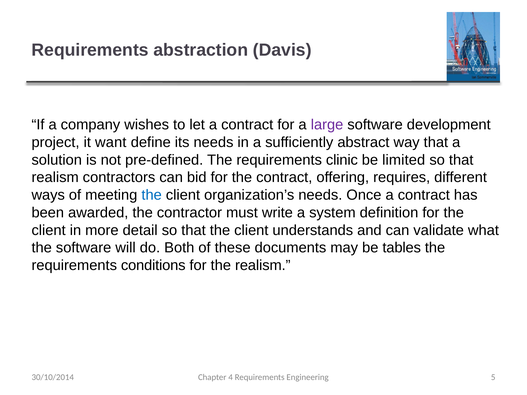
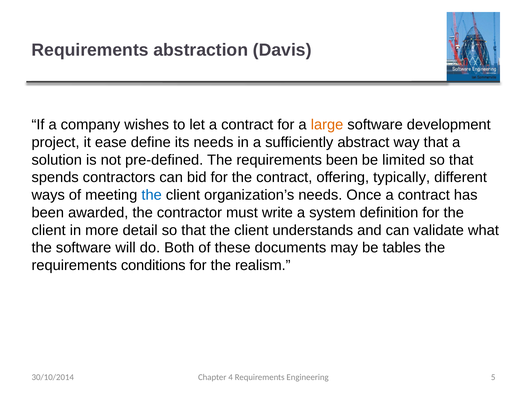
large colour: purple -> orange
want: want -> ease
requirements clinic: clinic -> been
realism at (55, 178): realism -> spends
requires: requires -> typically
